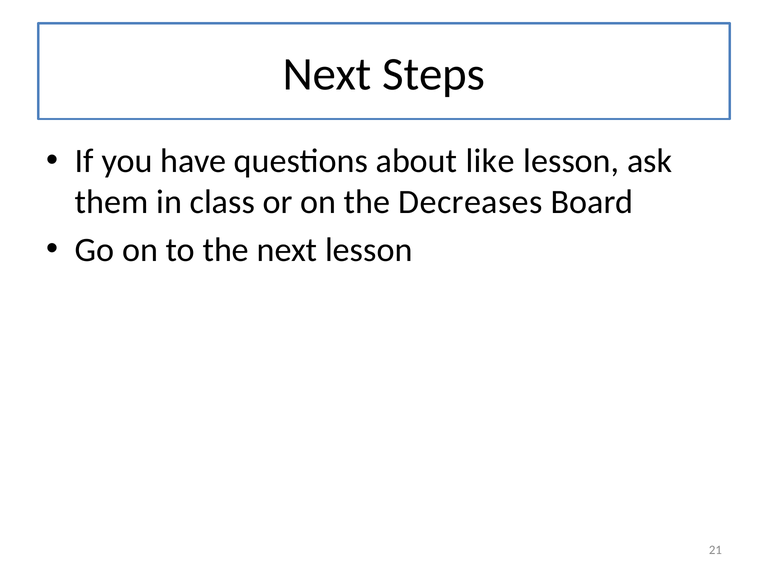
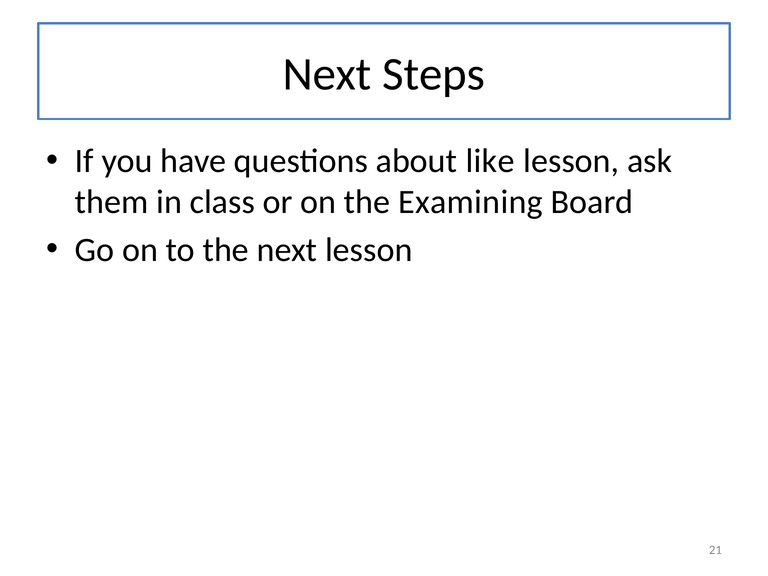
Decreases: Decreases -> Examining
